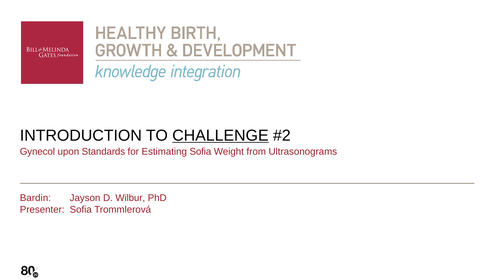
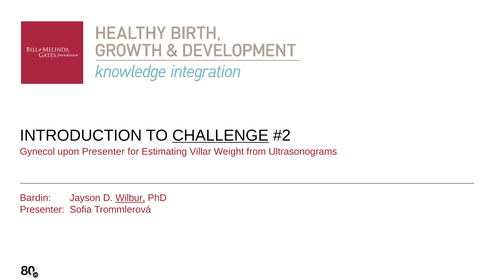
upon Standards: Standards -> Presenter
Estimating Sofia: Sofia -> Villar
Wilbur underline: none -> present
